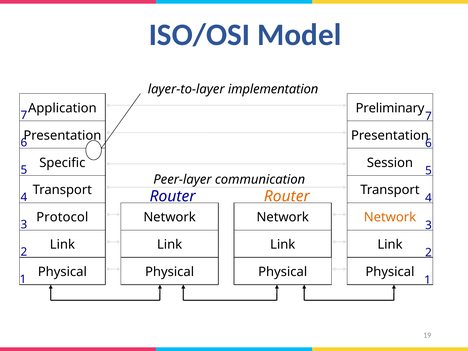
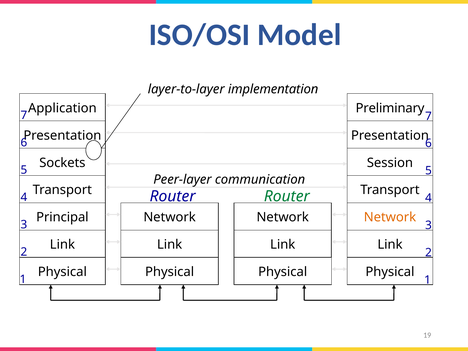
Specific: Specific -> Sockets
Router at (287, 196) colour: orange -> green
Protocol: Protocol -> Principal
